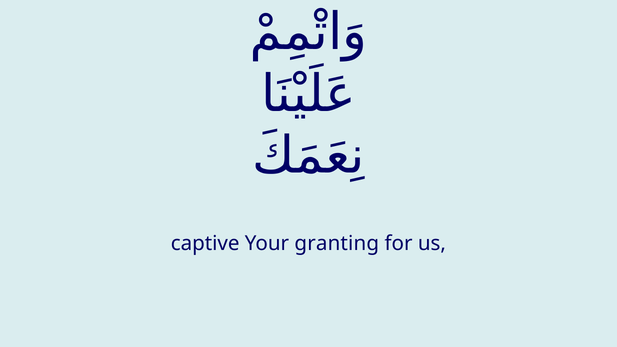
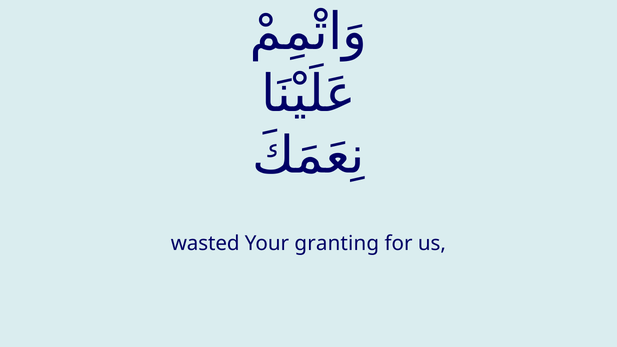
captive: captive -> wasted
